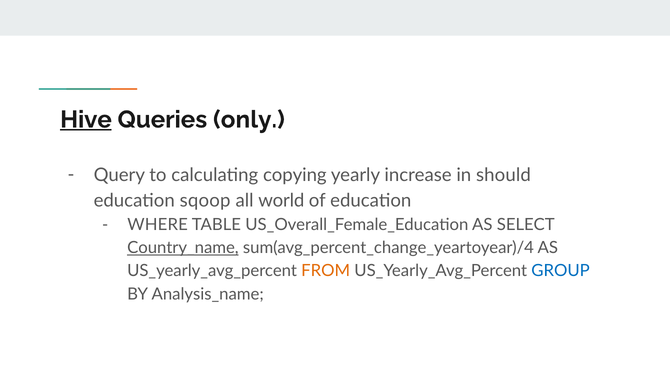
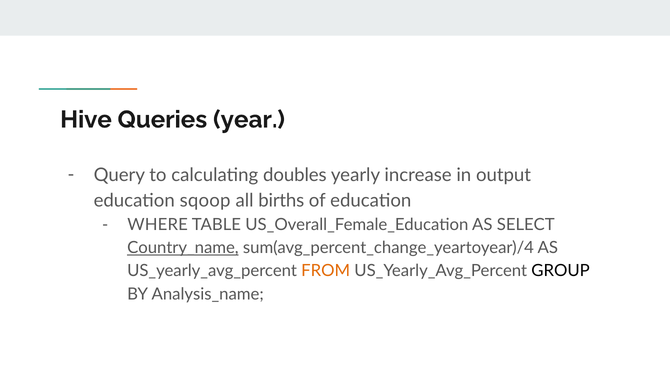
Hive underline: present -> none
only: only -> year
copying: copying -> doubles
should: should -> output
world: world -> births
GROUP colour: blue -> black
